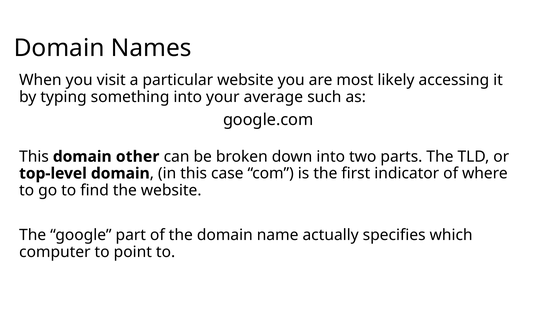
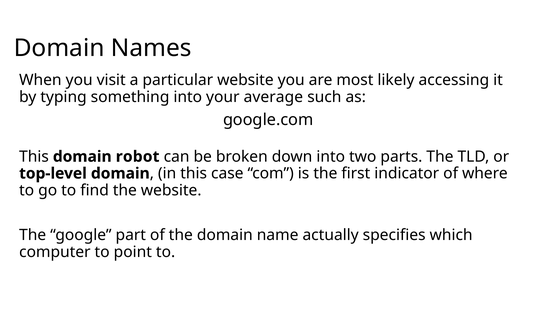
other: other -> robot
